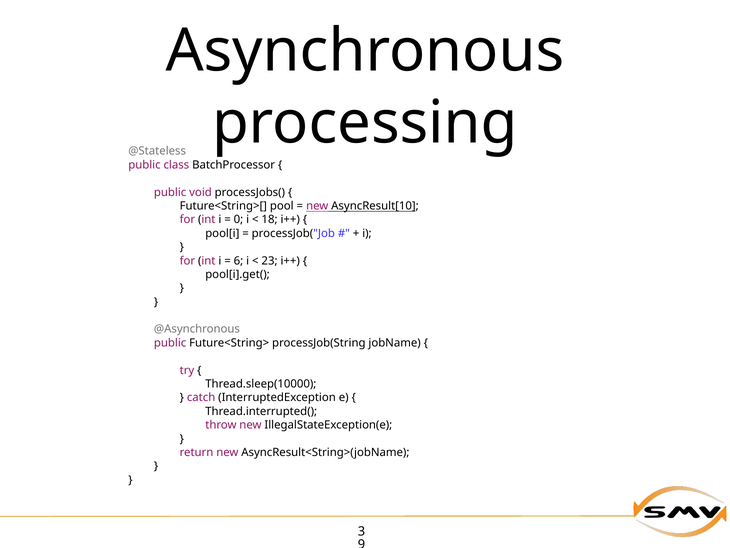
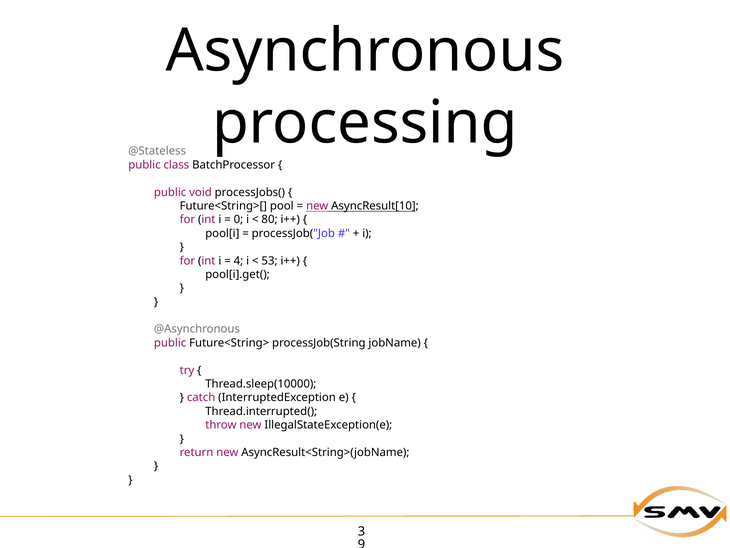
18: 18 -> 80
6: 6 -> 4
23: 23 -> 53
